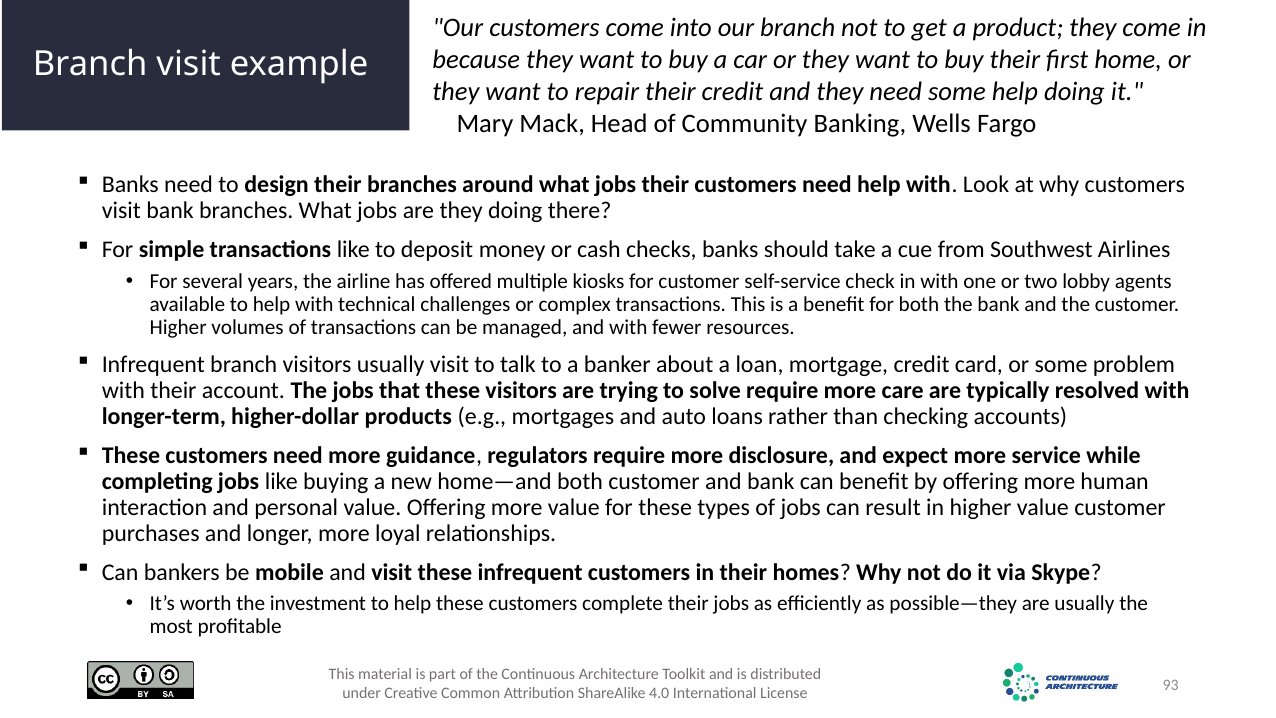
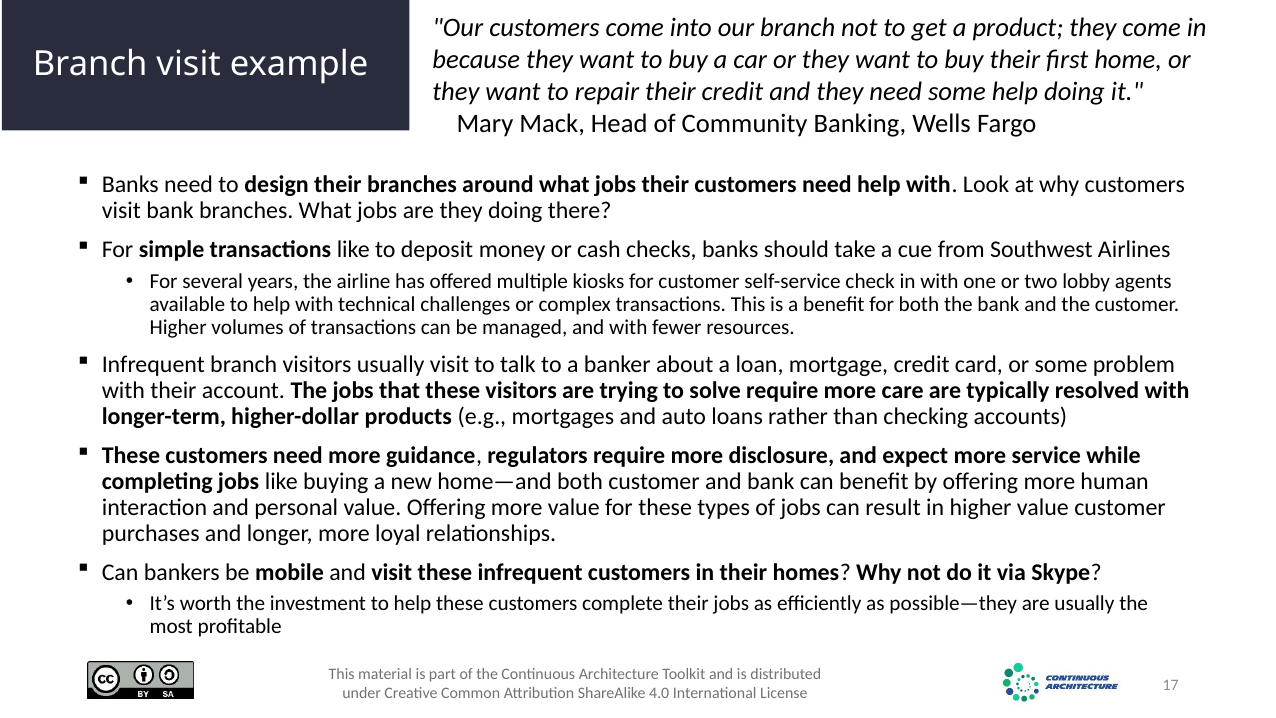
93: 93 -> 17
